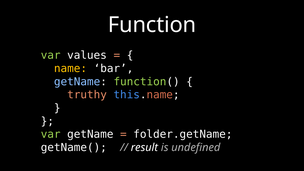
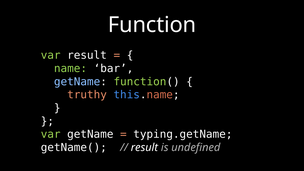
var values: values -> result
name colour: yellow -> light green
folder.getName: folder.getName -> typing.getName
